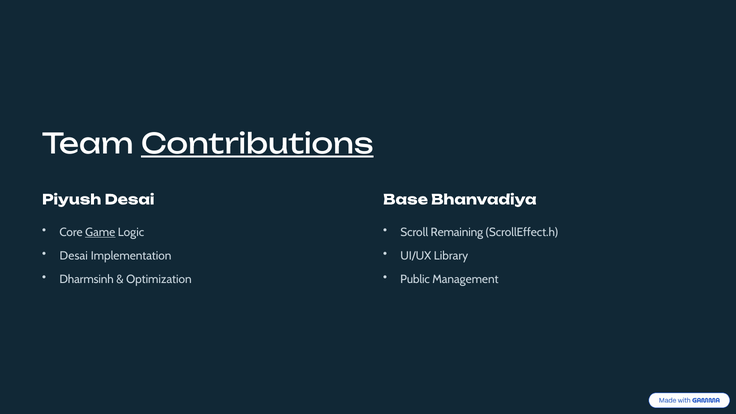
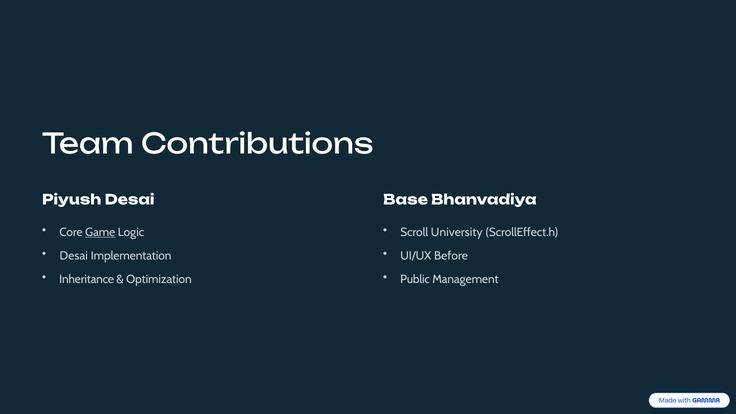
Contributions underline: present -> none
Remaining: Remaining -> University
Library: Library -> Before
Dharmsinh: Dharmsinh -> Inheritance
